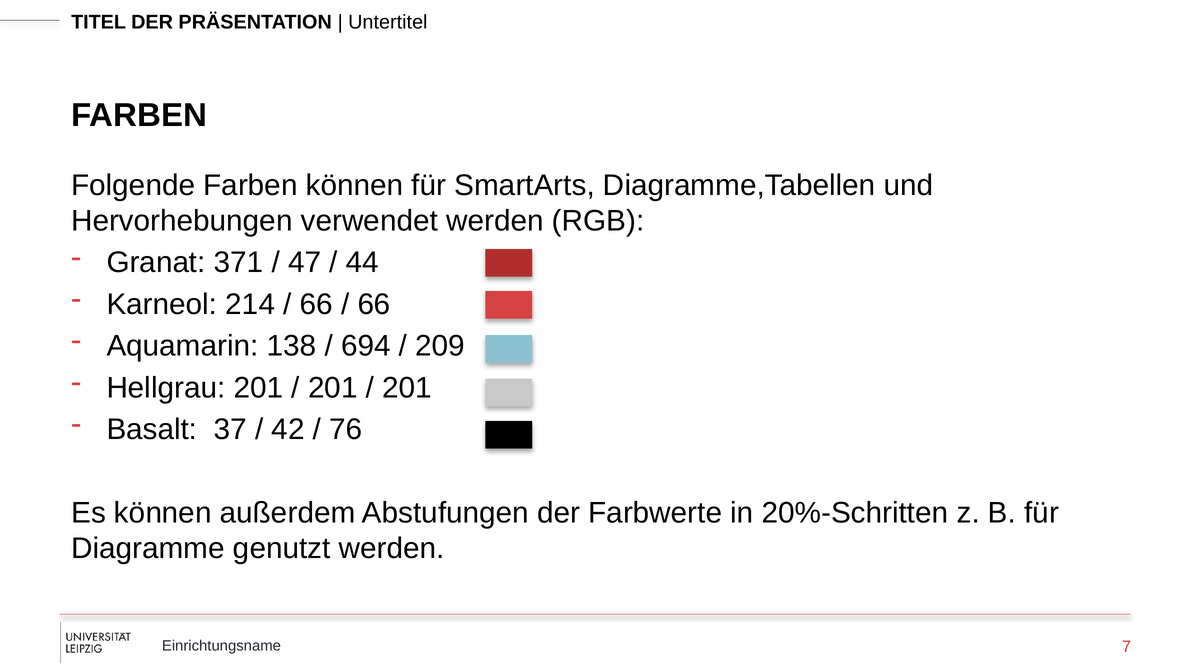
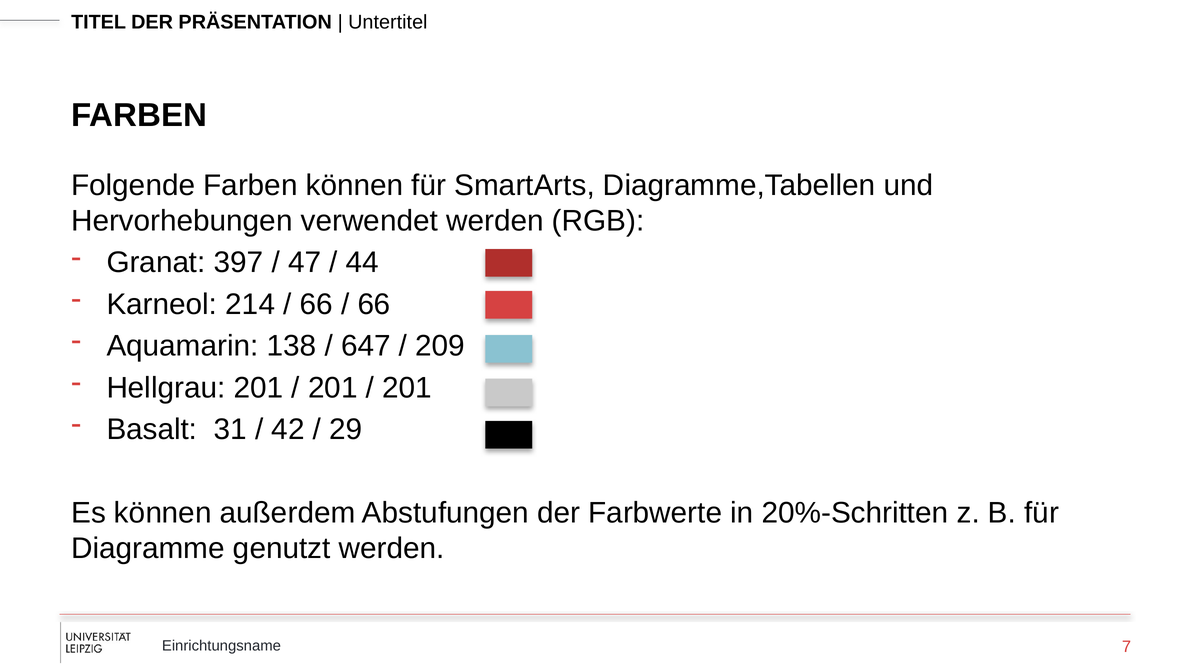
371: 371 -> 397
694: 694 -> 647
37: 37 -> 31
76: 76 -> 29
